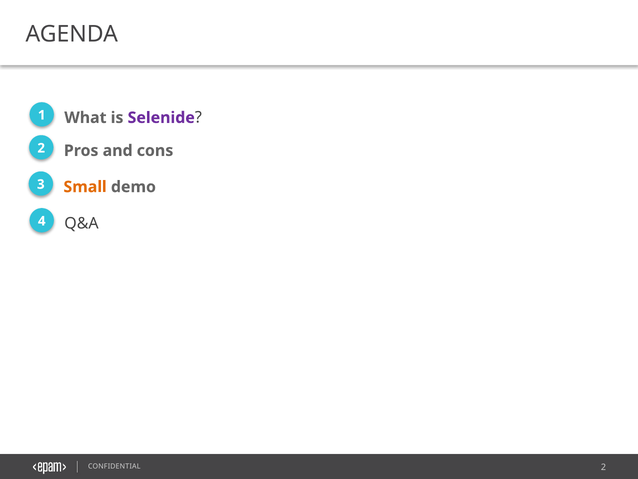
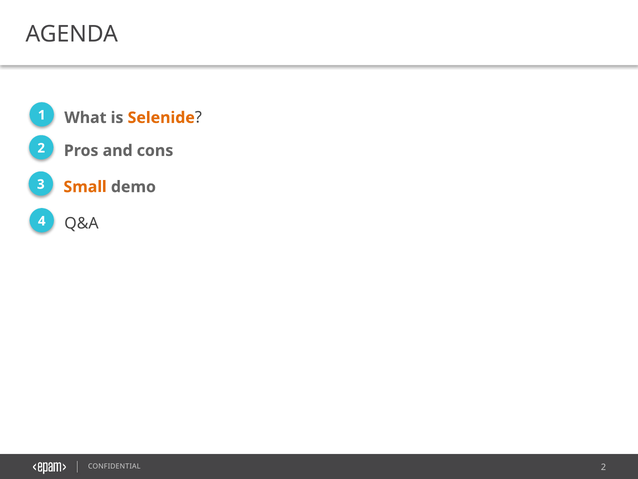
Selenide colour: purple -> orange
